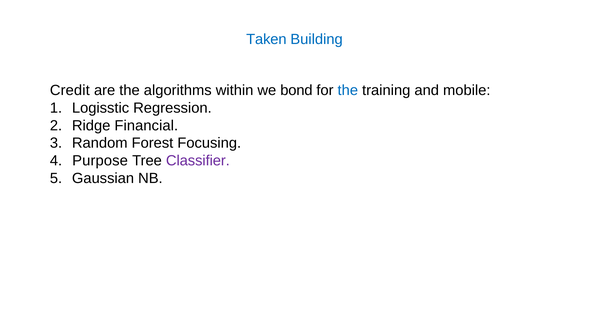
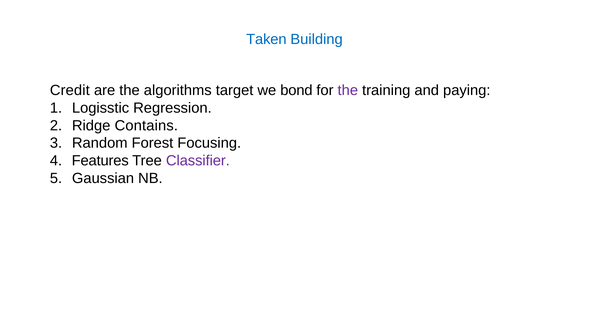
within: within -> target
the at (348, 90) colour: blue -> purple
mobile: mobile -> paying
Financial: Financial -> Contains
Purpose: Purpose -> Features
